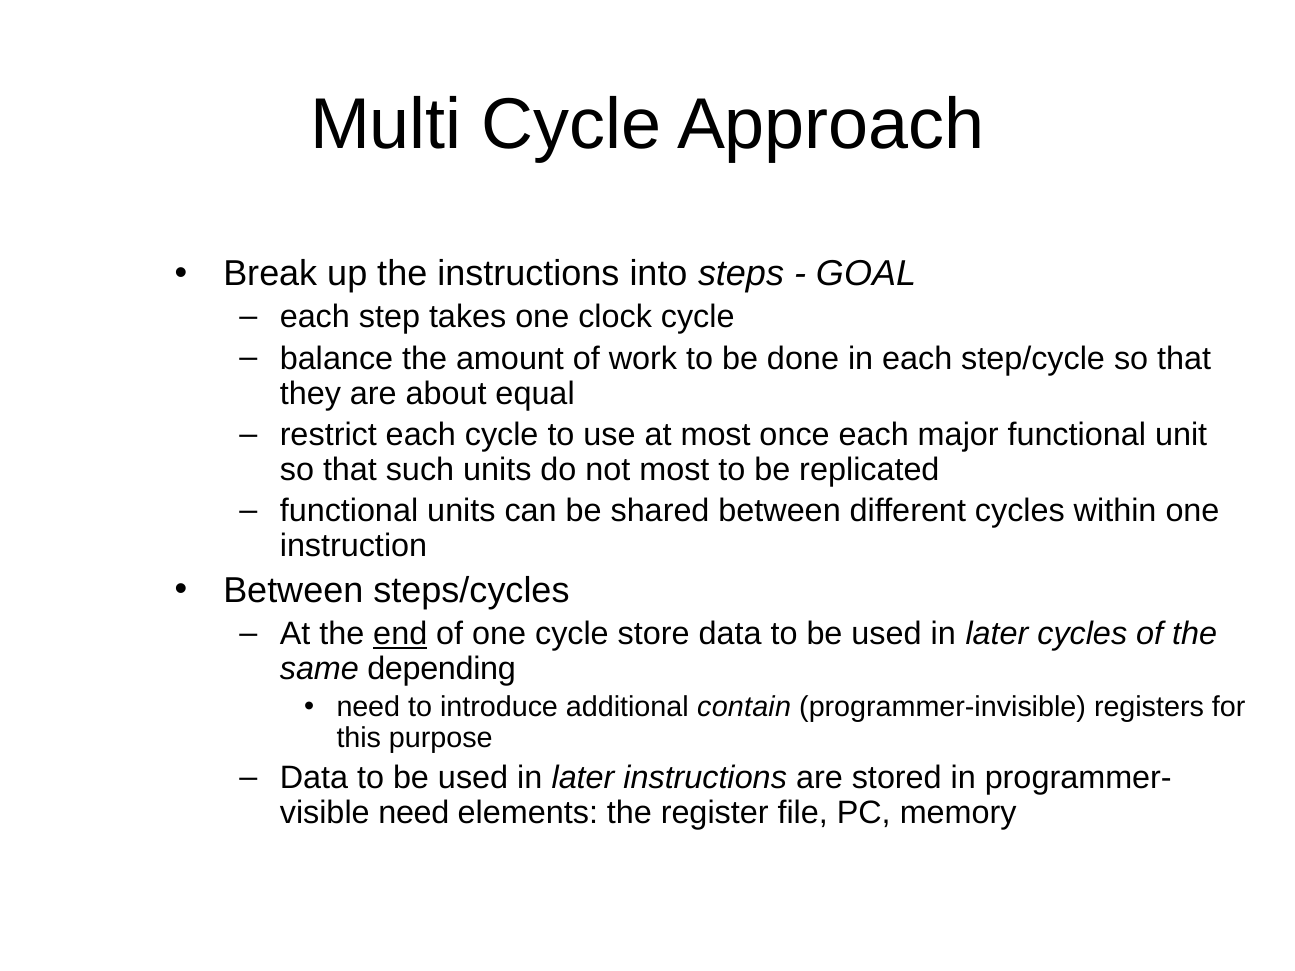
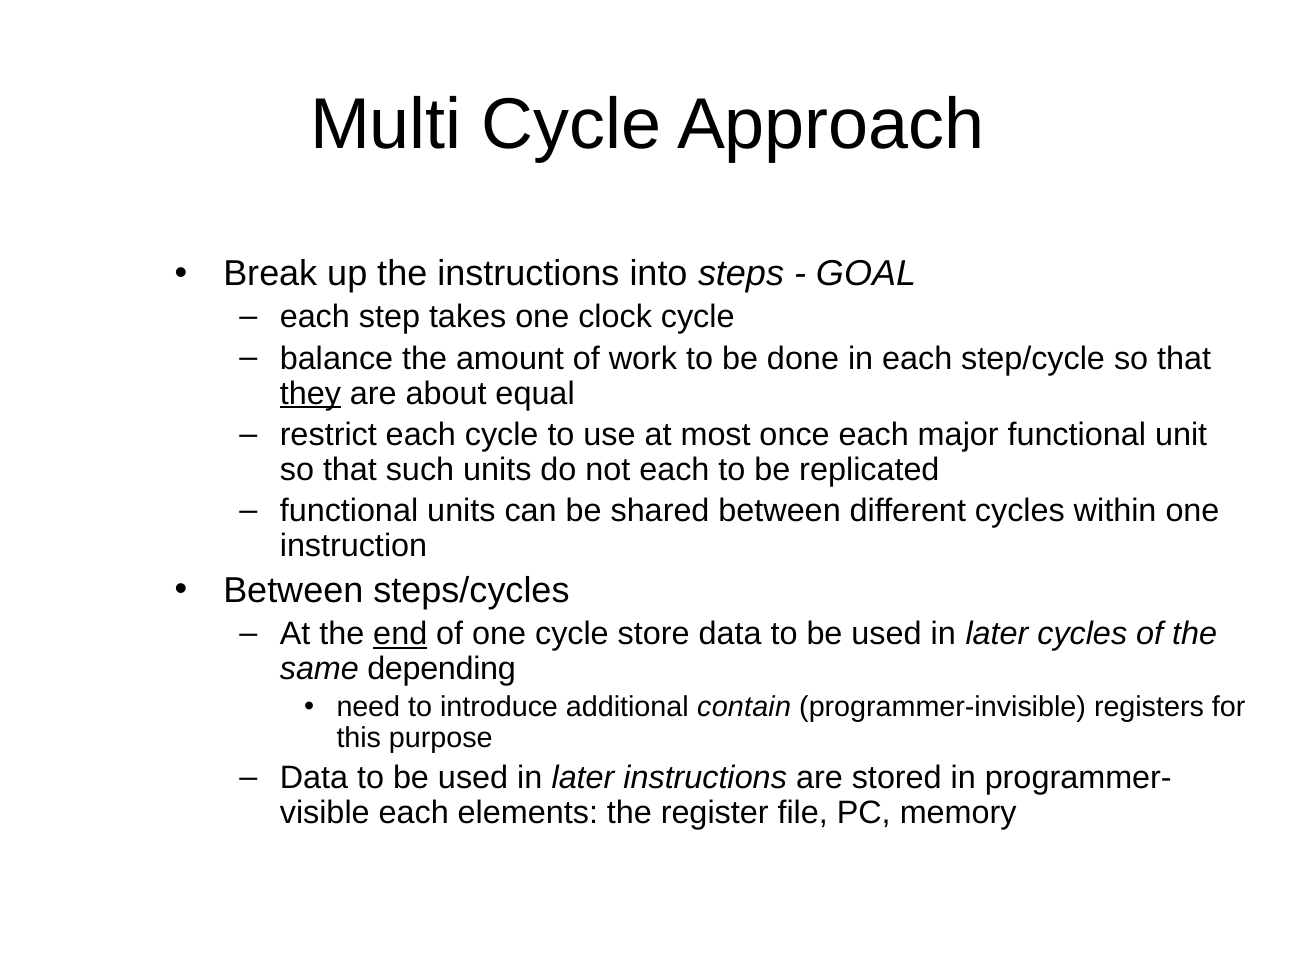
they underline: none -> present
not most: most -> each
need at (414, 813): need -> each
